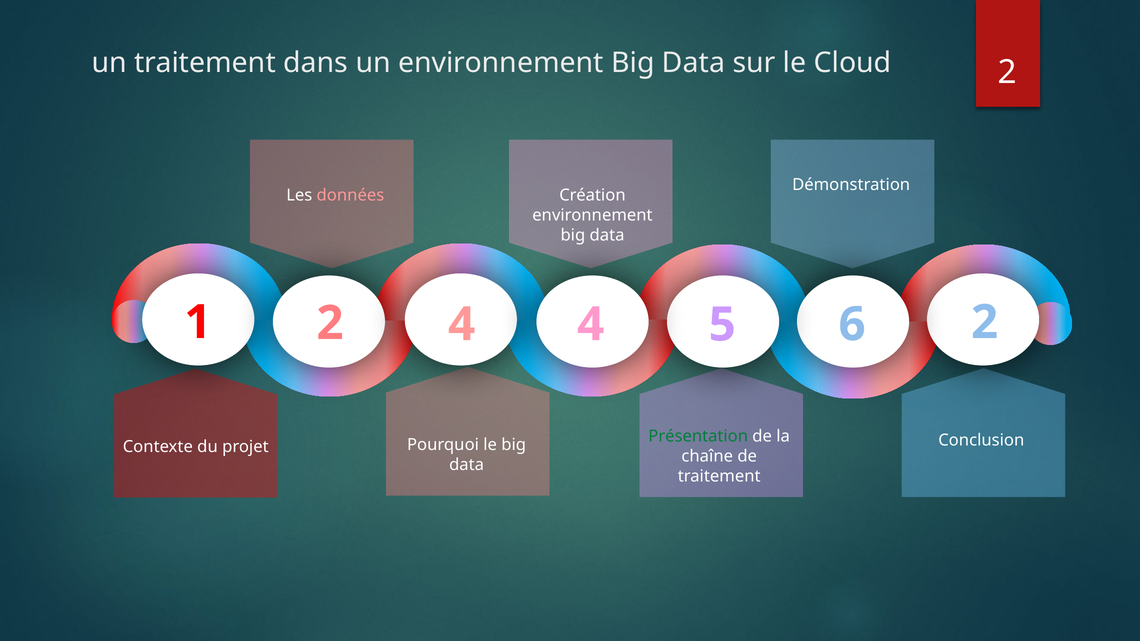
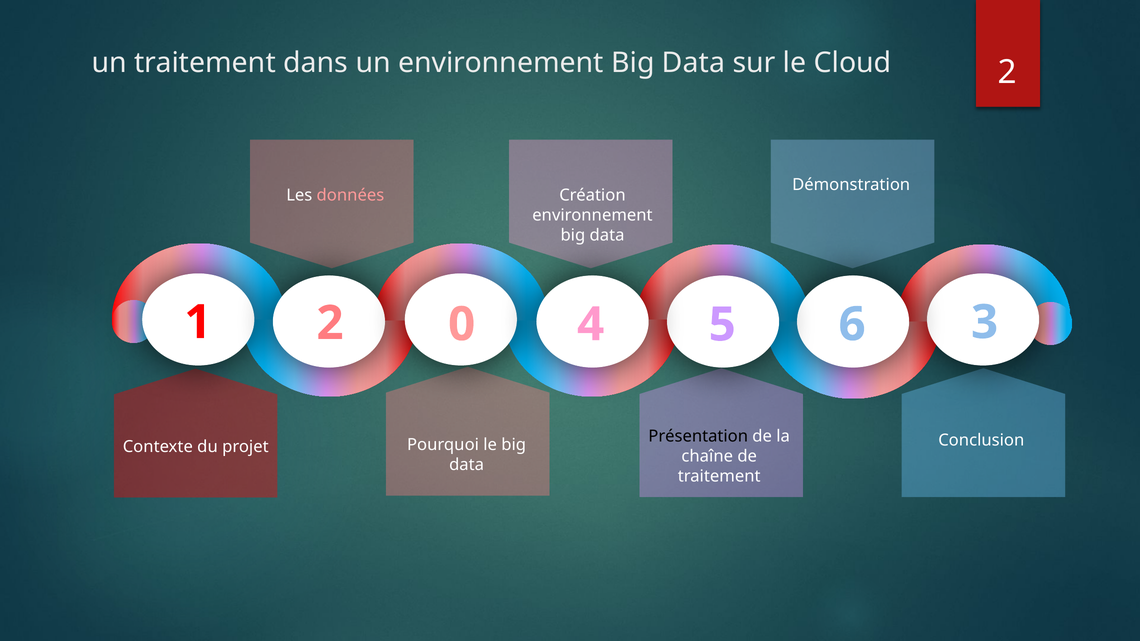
1 2: 2 -> 3
2 4: 4 -> 0
Présentation colour: green -> black
